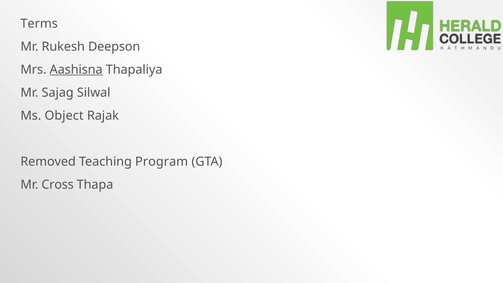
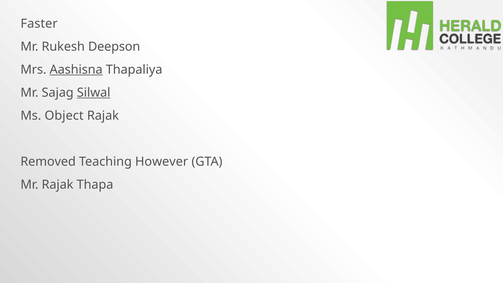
Terms: Terms -> Faster
Silwal underline: none -> present
Program: Program -> However
Mr Cross: Cross -> Rajak
